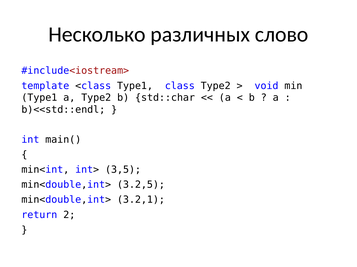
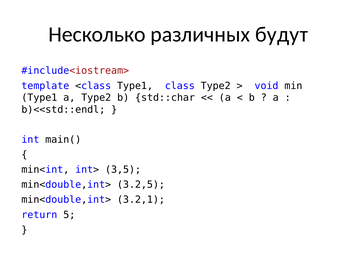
слово: слово -> будут
2: 2 -> 5
